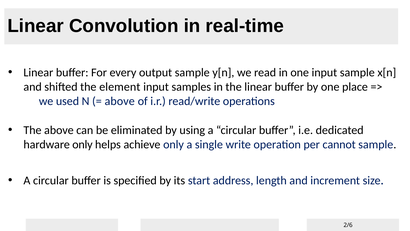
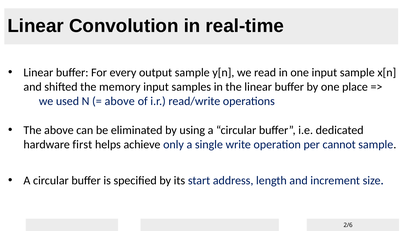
element: element -> memory
hardware only: only -> first
